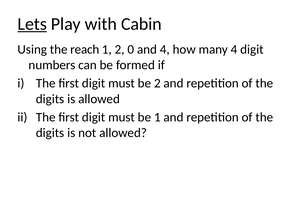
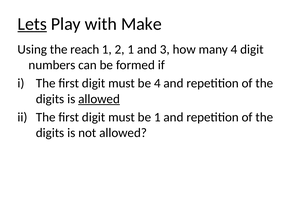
Cabin: Cabin -> Make
2 0: 0 -> 1
and 4: 4 -> 3
be 2: 2 -> 4
allowed at (99, 99) underline: none -> present
